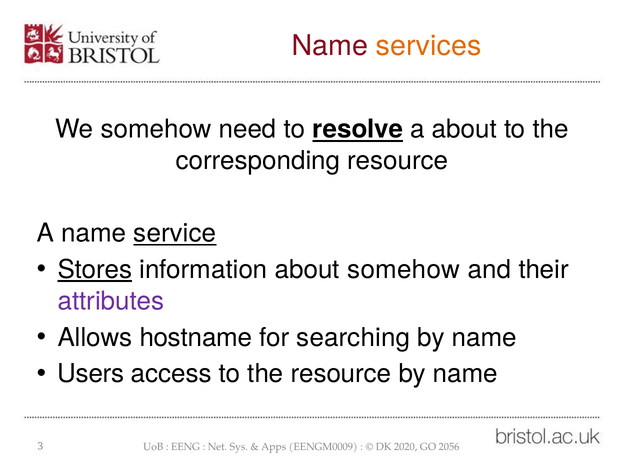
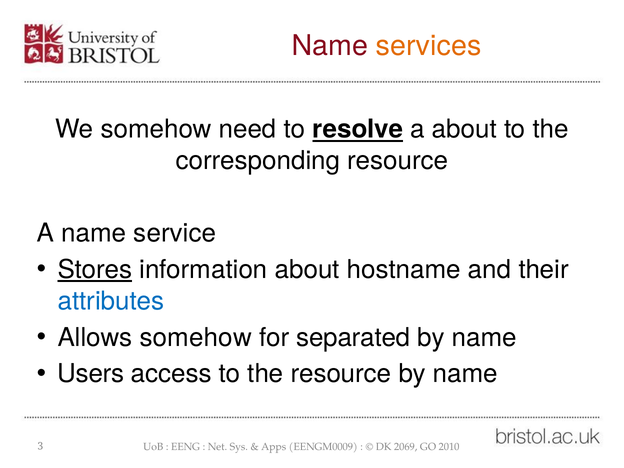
service underline: present -> none
about somehow: somehow -> hostname
attributes colour: purple -> blue
Allows hostname: hostname -> somehow
searching: searching -> separated
2020: 2020 -> 2069
2056: 2056 -> 2010
